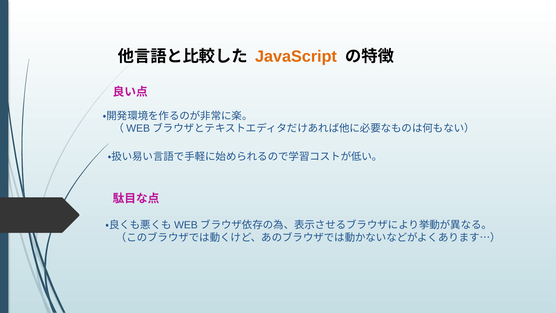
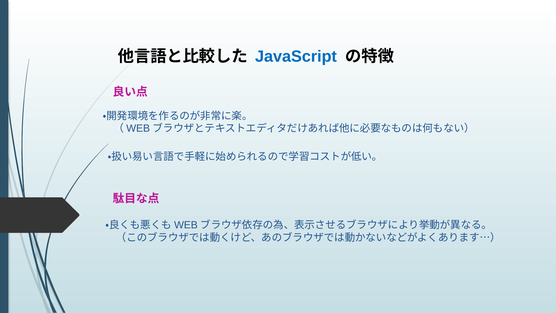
JavaScript colour: orange -> blue
